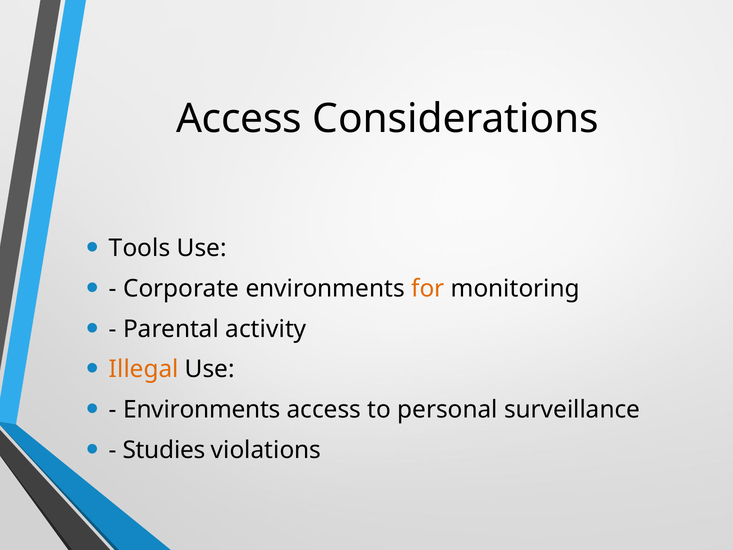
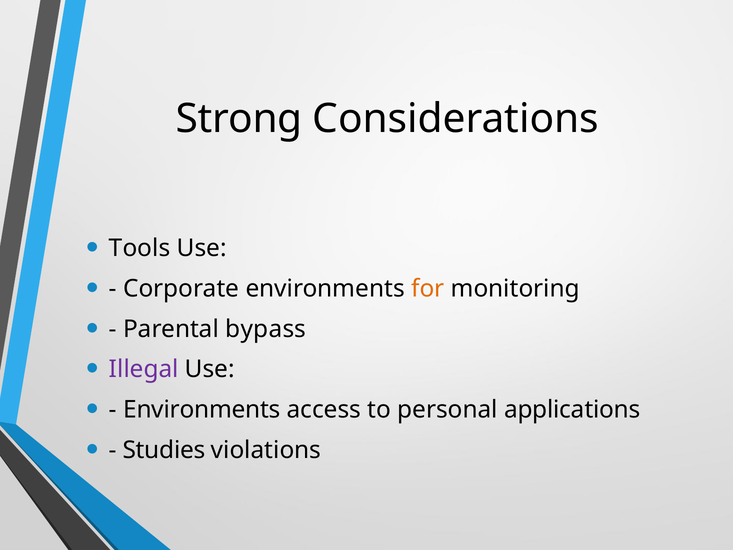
Access at (239, 119): Access -> Strong
activity: activity -> bypass
Illegal colour: orange -> purple
surveillance: surveillance -> applications
